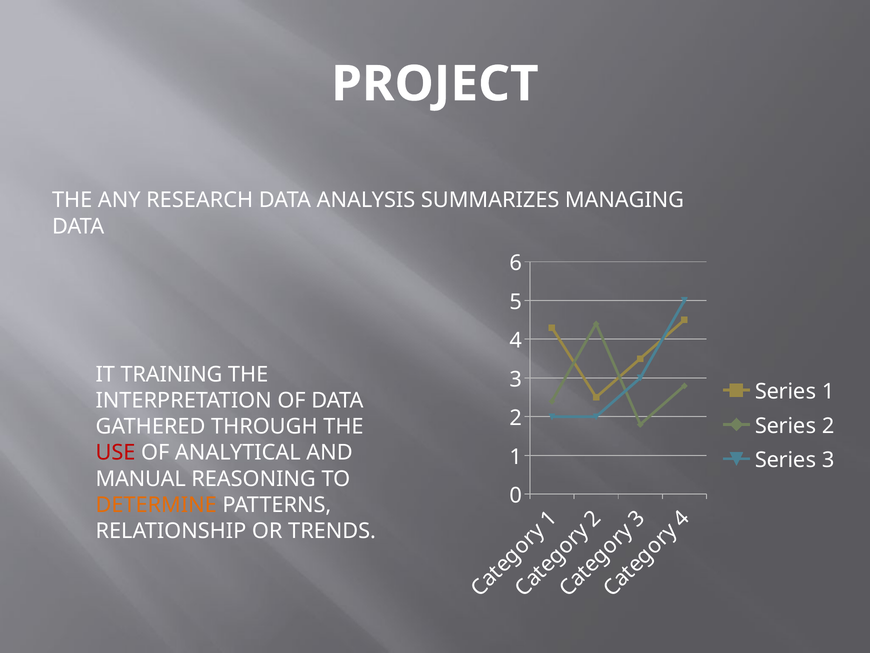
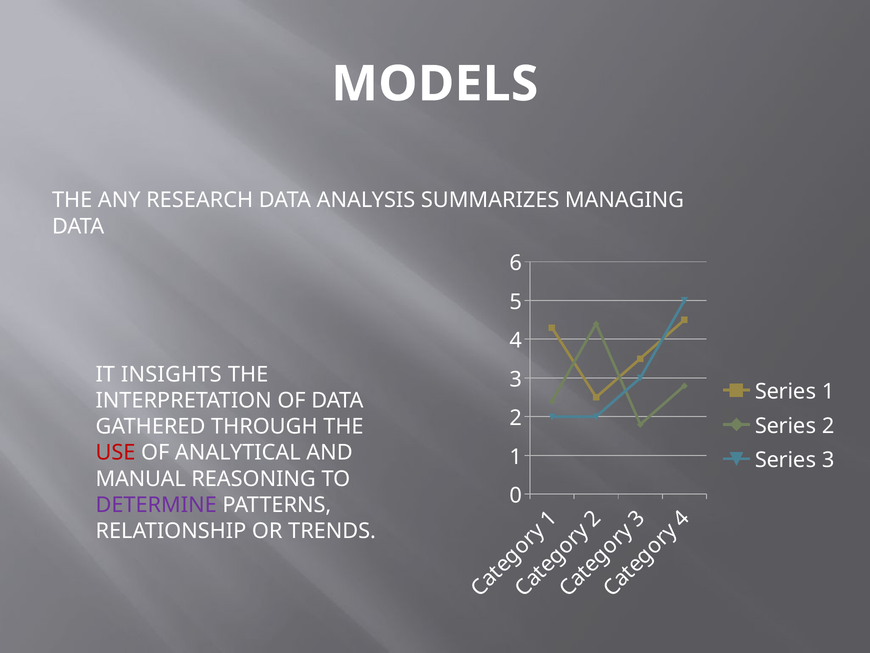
PROJECT: PROJECT -> MODELS
TRAINING: TRAINING -> INSIGHTS
DETERMINE colour: orange -> purple
